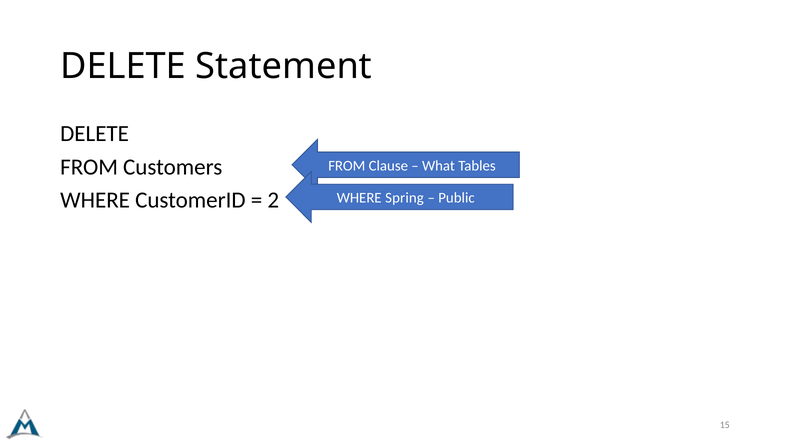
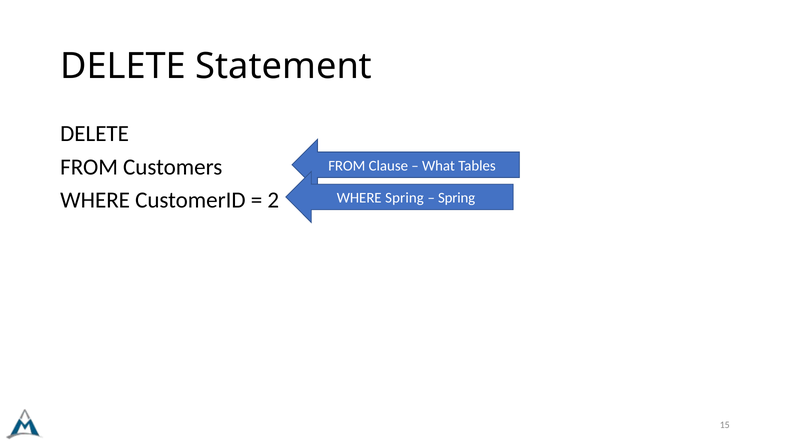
Public at (456, 198): Public -> Spring
